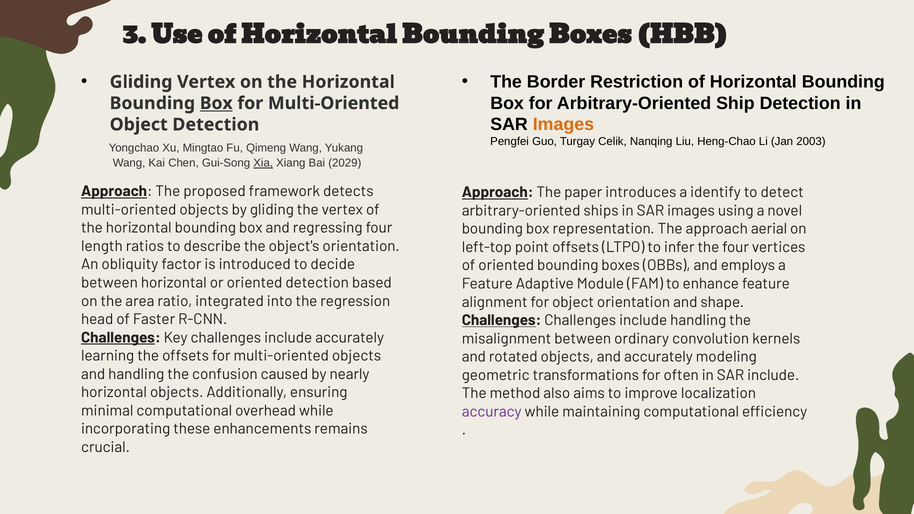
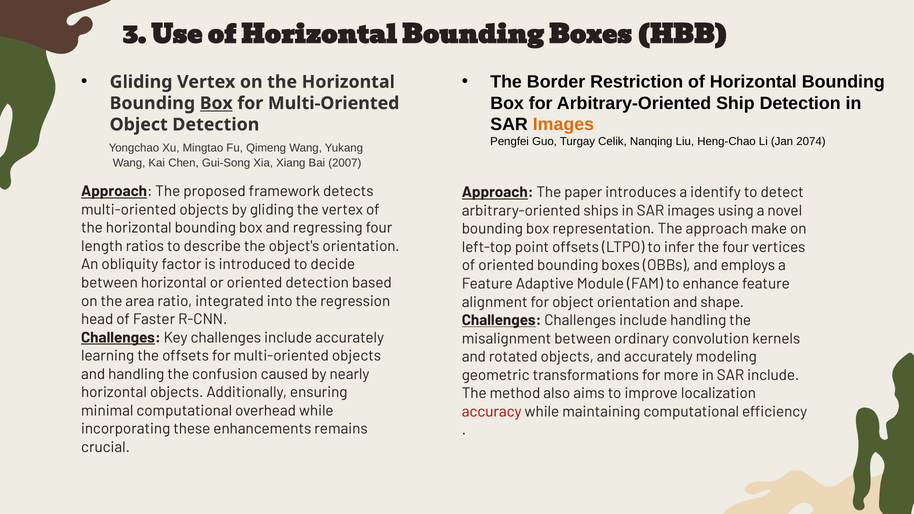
2003: 2003 -> 2074
Xia underline: present -> none
2029: 2029 -> 2007
aerial: aerial -> make
often: often -> more
accuracy colour: purple -> red
